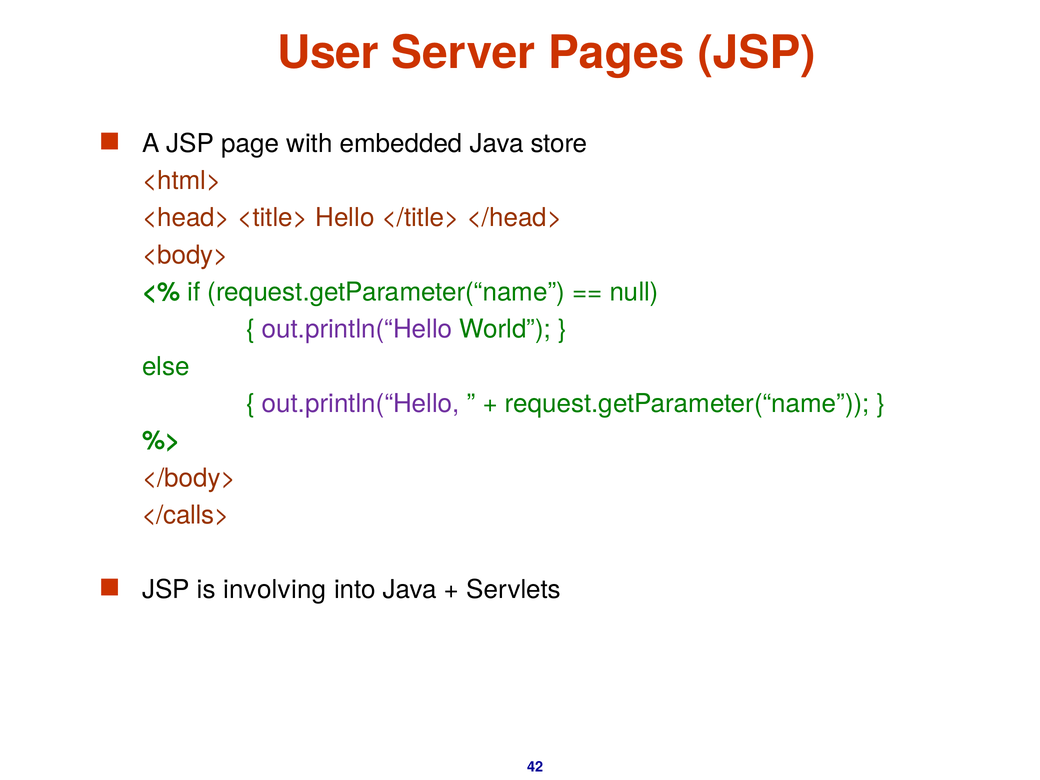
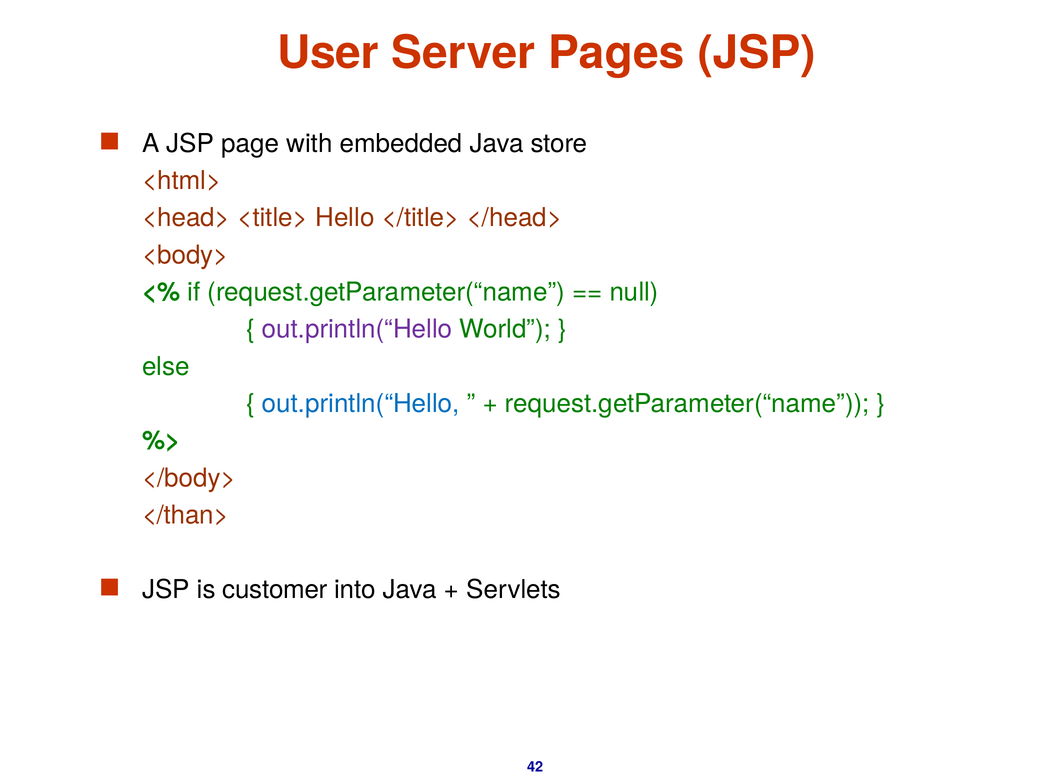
out.println(“Hello at (361, 404) colour: purple -> blue
</calls>: </calls> -> </than>
involving: involving -> customer
